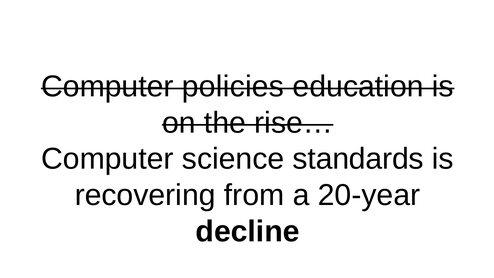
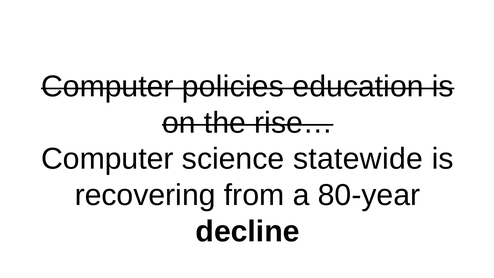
standards: standards -> statewide
20-year: 20-year -> 80-year
